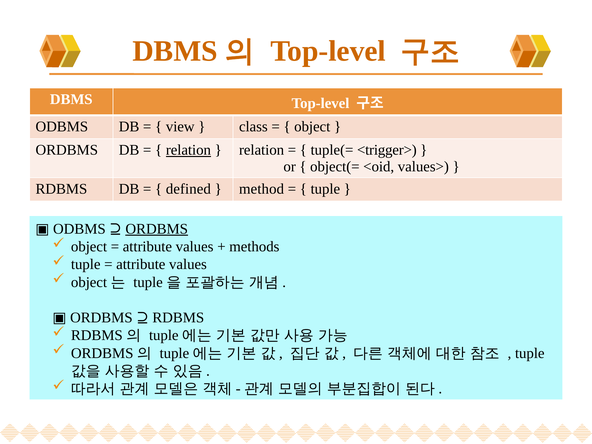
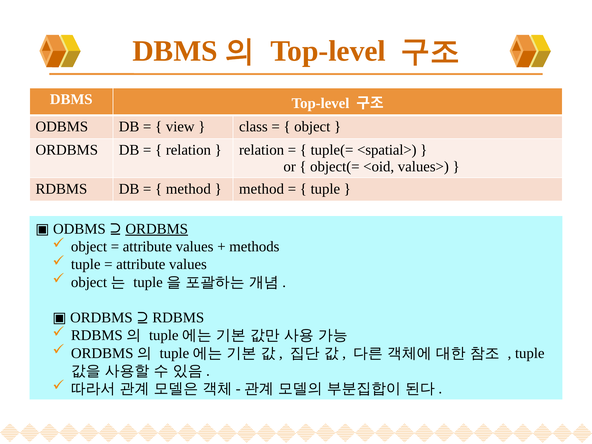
relation at (188, 150) underline: present -> none
<trigger>: <trigger> -> <spatial>
defined at (188, 189): defined -> method
